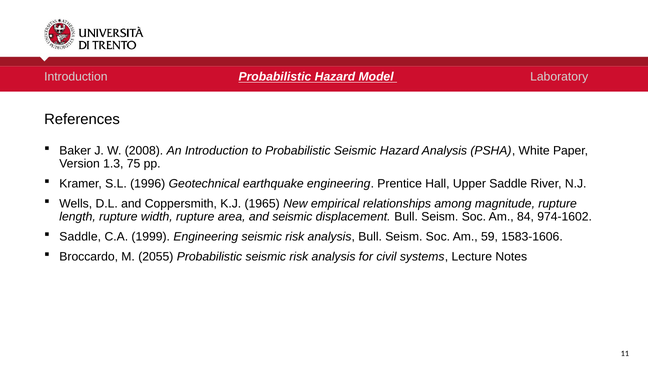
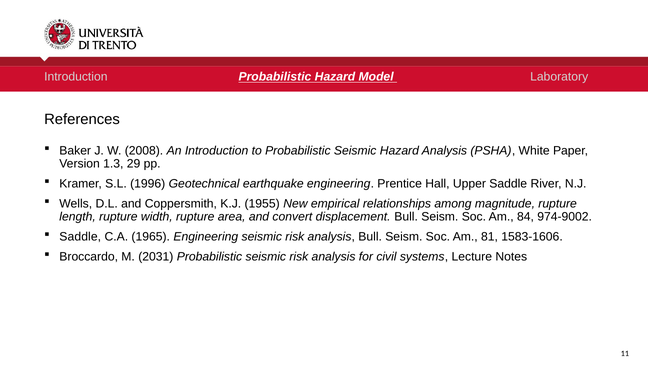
75: 75 -> 29
1965: 1965 -> 1955
and seismic: seismic -> convert
974-1602: 974-1602 -> 974-9002
1999: 1999 -> 1965
59: 59 -> 81
2055: 2055 -> 2031
